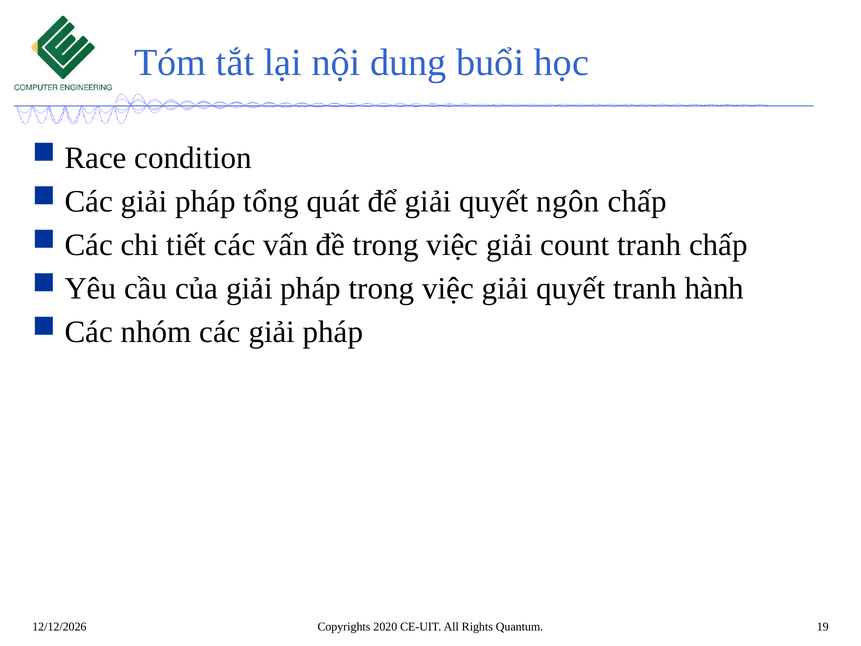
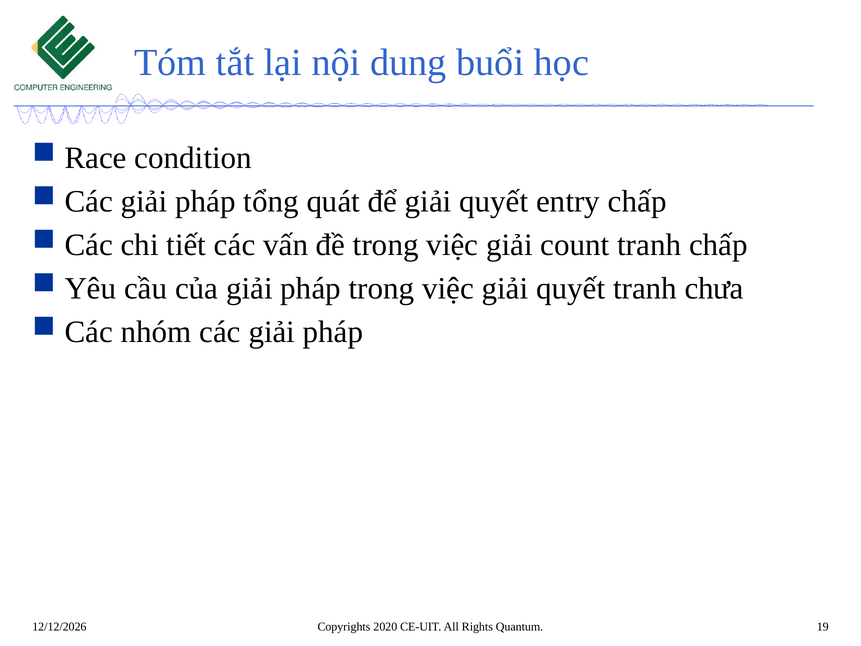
ngôn: ngôn -> entry
hành: hành -> chưa
